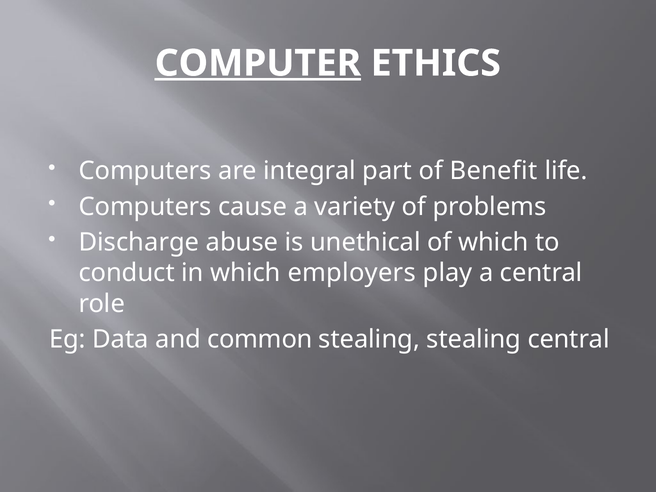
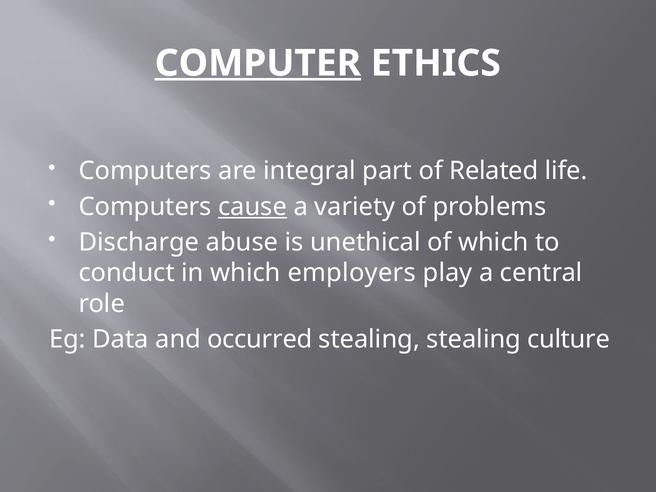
Benefit: Benefit -> Related
cause underline: none -> present
common: common -> occurred
stealing central: central -> culture
